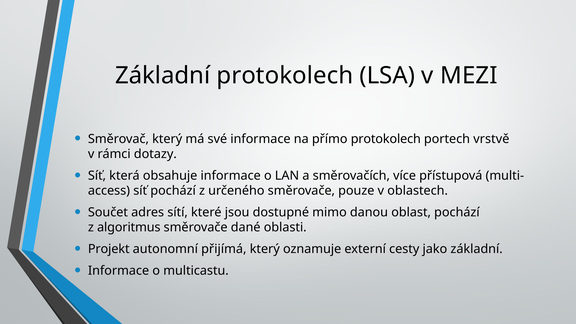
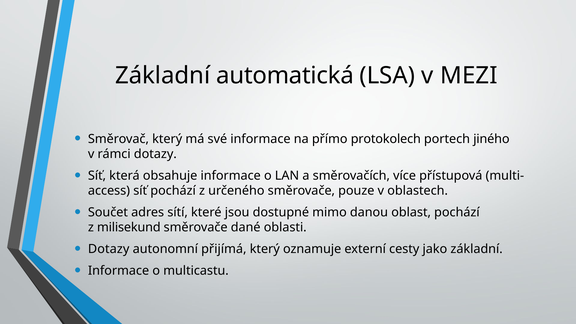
Základní protokolech: protokolech -> automatická
vrstvě: vrstvě -> jiného
algoritmus: algoritmus -> milisekund
Projekt at (109, 249): Projekt -> Dotazy
